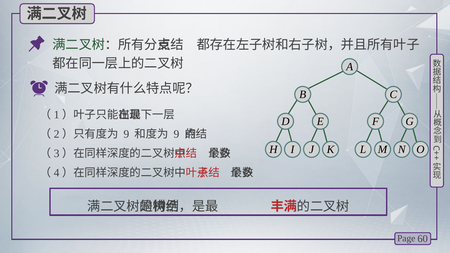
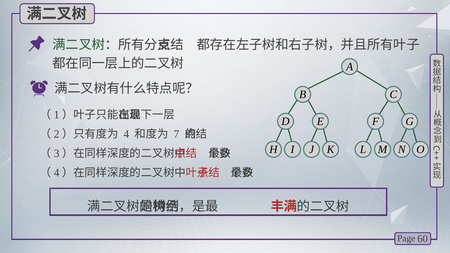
9 at (126, 134): 9 -> 4
9 at (176, 134): 9 -> 7
